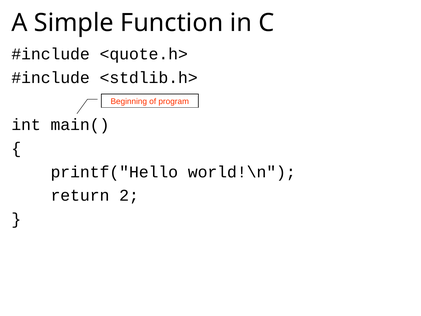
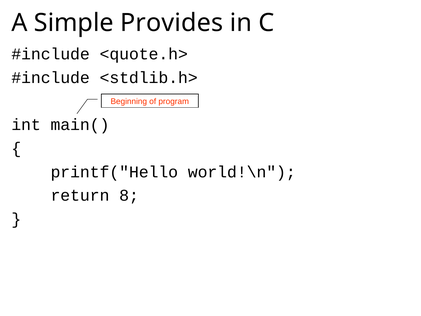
Function: Function -> Provides
2: 2 -> 8
